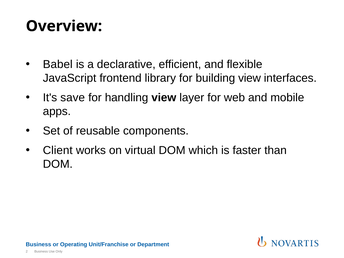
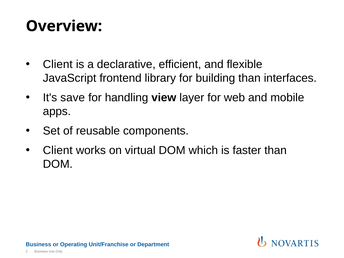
Babel at (58, 64): Babel -> Client
building view: view -> than
